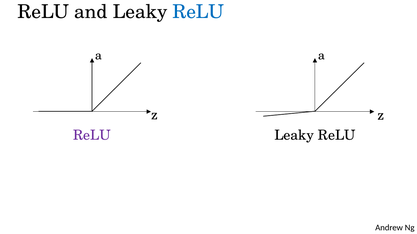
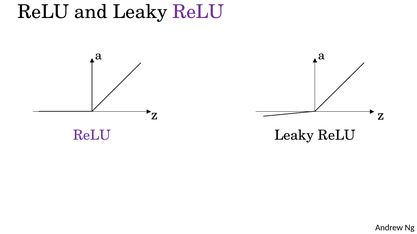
ReLU at (198, 12) colour: blue -> purple
